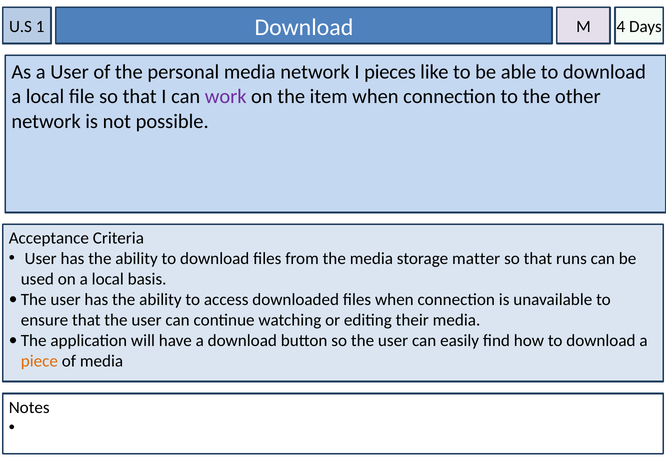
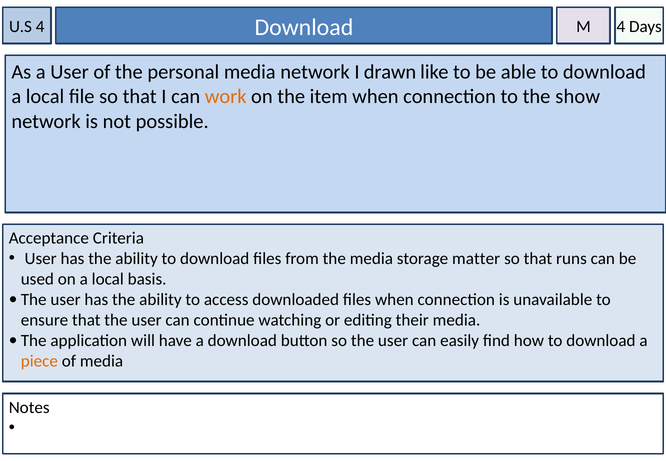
U.S 1: 1 -> 4
pieces: pieces -> drawn
work colour: purple -> orange
other: other -> show
